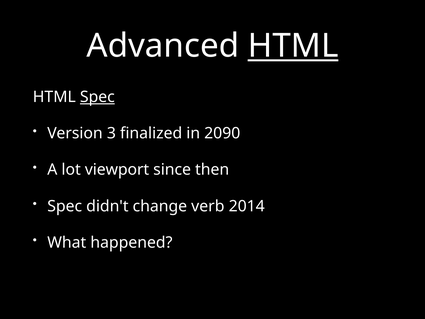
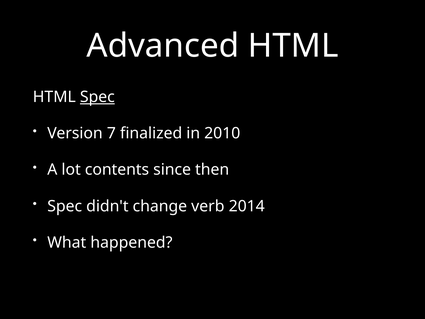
HTML at (293, 46) underline: present -> none
3: 3 -> 7
2090: 2090 -> 2010
viewport: viewport -> contents
